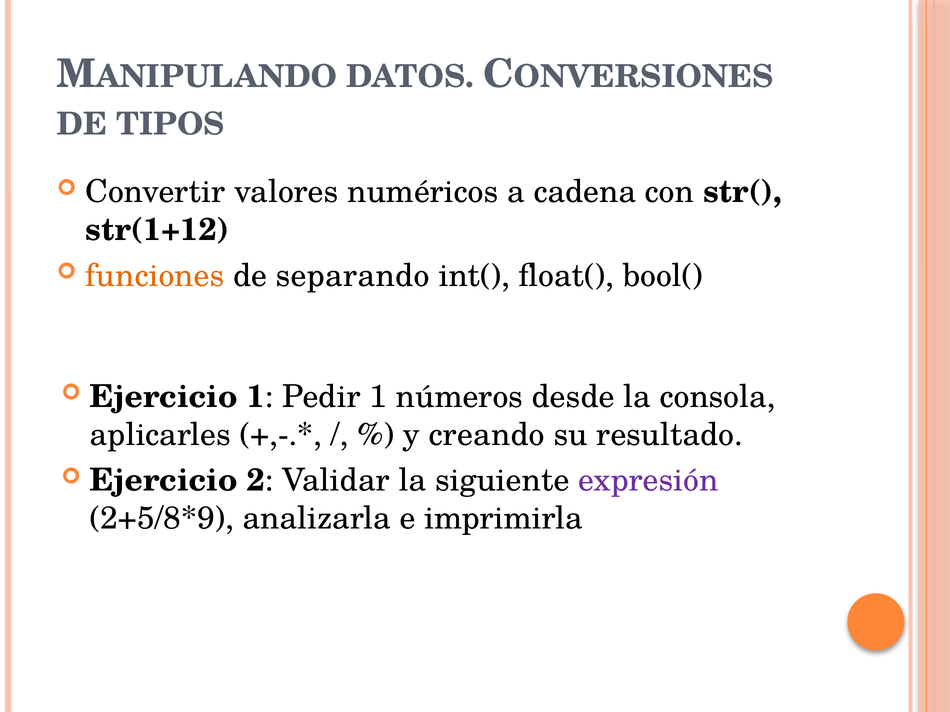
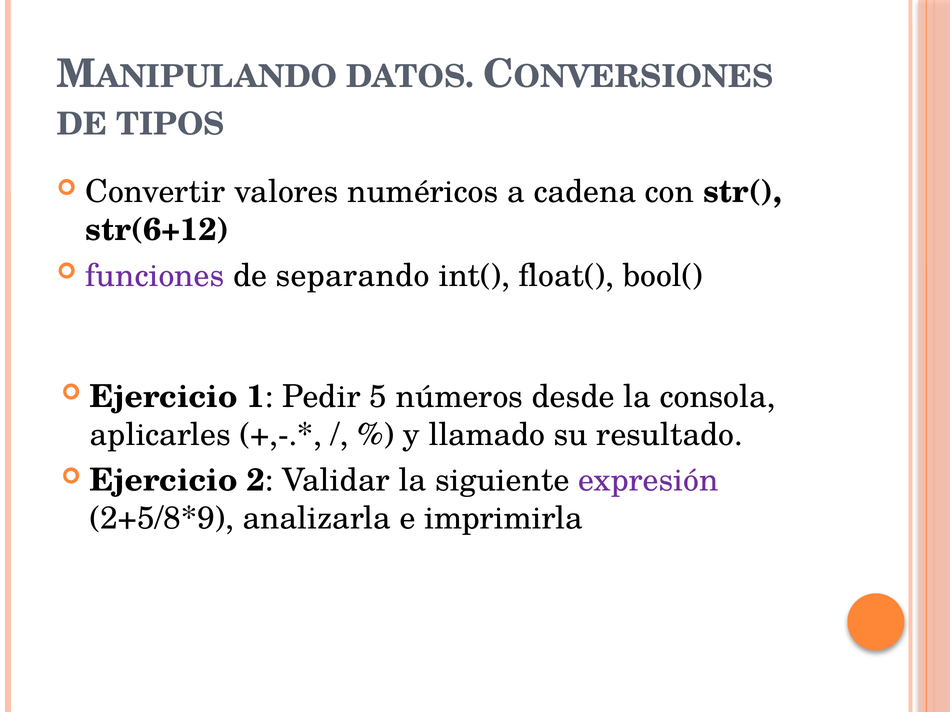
str(1+12: str(1+12 -> str(6+12
funciones colour: orange -> purple
Pedir 1: 1 -> 5
creando: creando -> llamado
